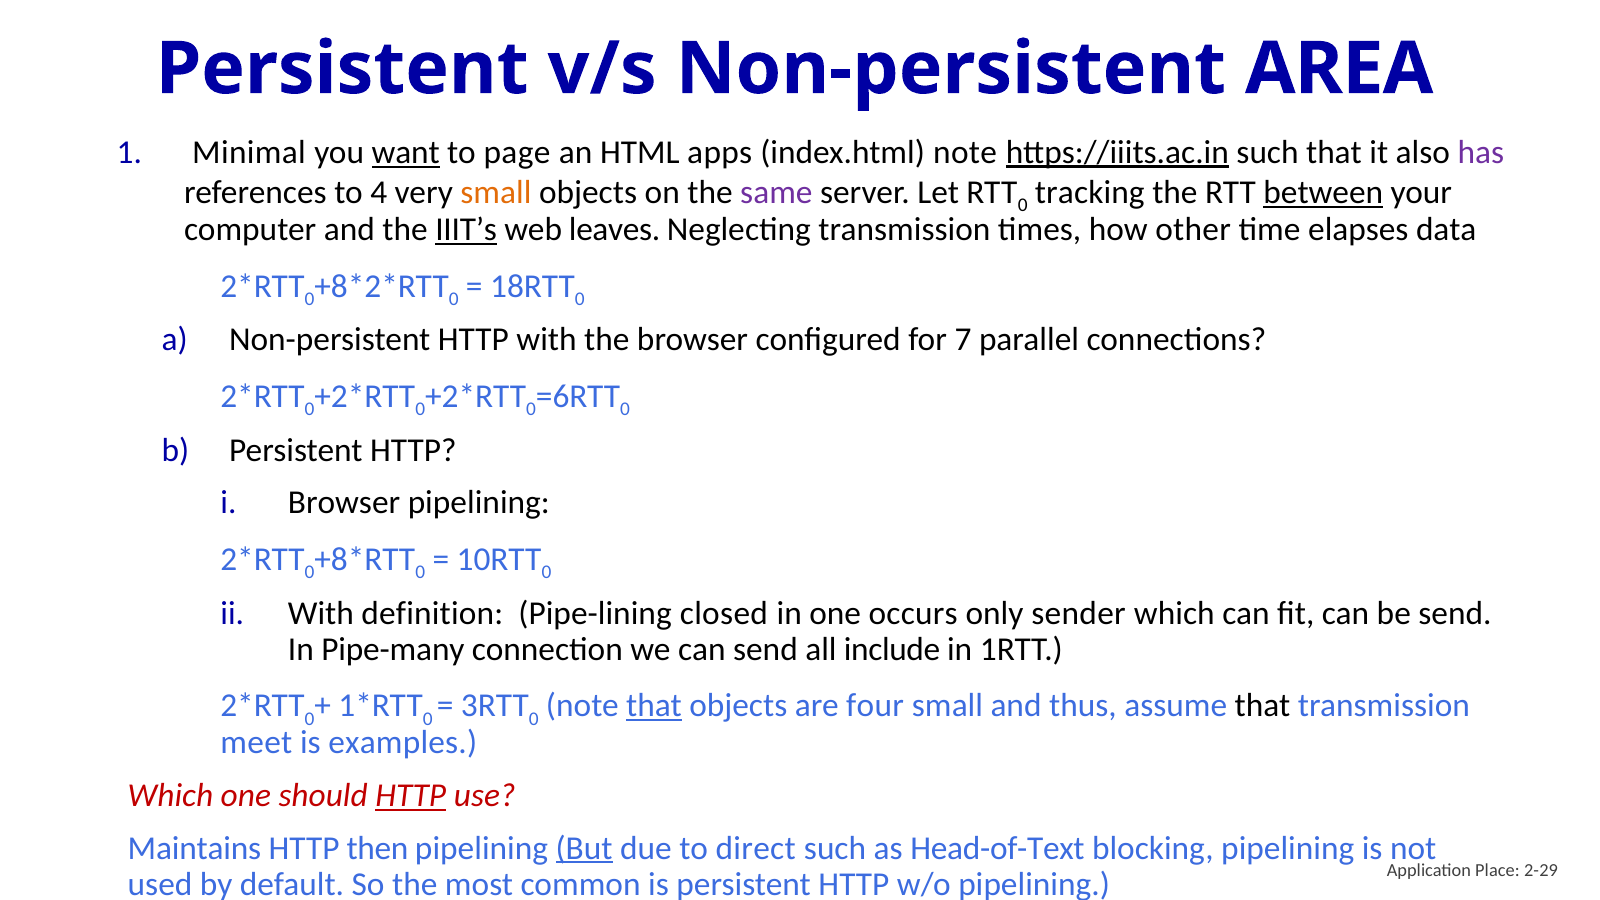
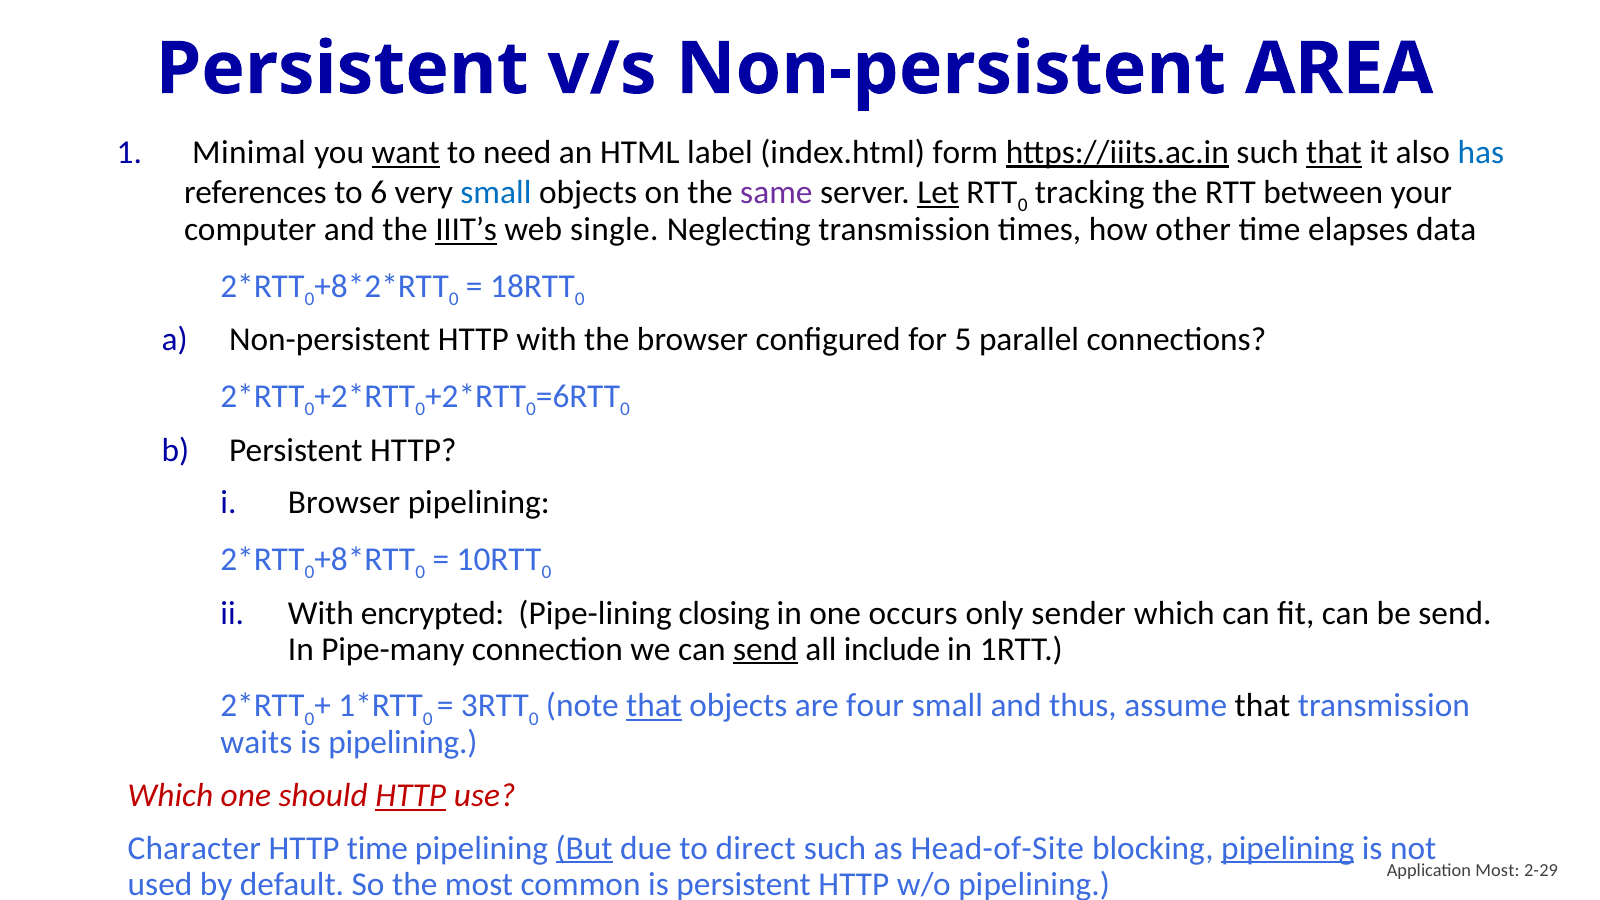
page: page -> need
apps: apps -> label
index.html note: note -> form
that at (1334, 152) underline: none -> present
has colour: purple -> blue
4: 4 -> 6
small at (496, 192) colour: orange -> blue
Let underline: none -> present
between underline: present -> none
leaves: leaves -> single
7: 7 -> 5
definition: definition -> encrypted
closed: closed -> closing
send at (765, 649) underline: none -> present
meet: meet -> waits
is examples: examples -> pipelining
Maintains: Maintains -> Character
HTTP then: then -> time
Head-of-Text: Head-of-Text -> Head-of-Site
pipelining at (1288, 848) underline: none -> present
Application Place: Place -> Most
